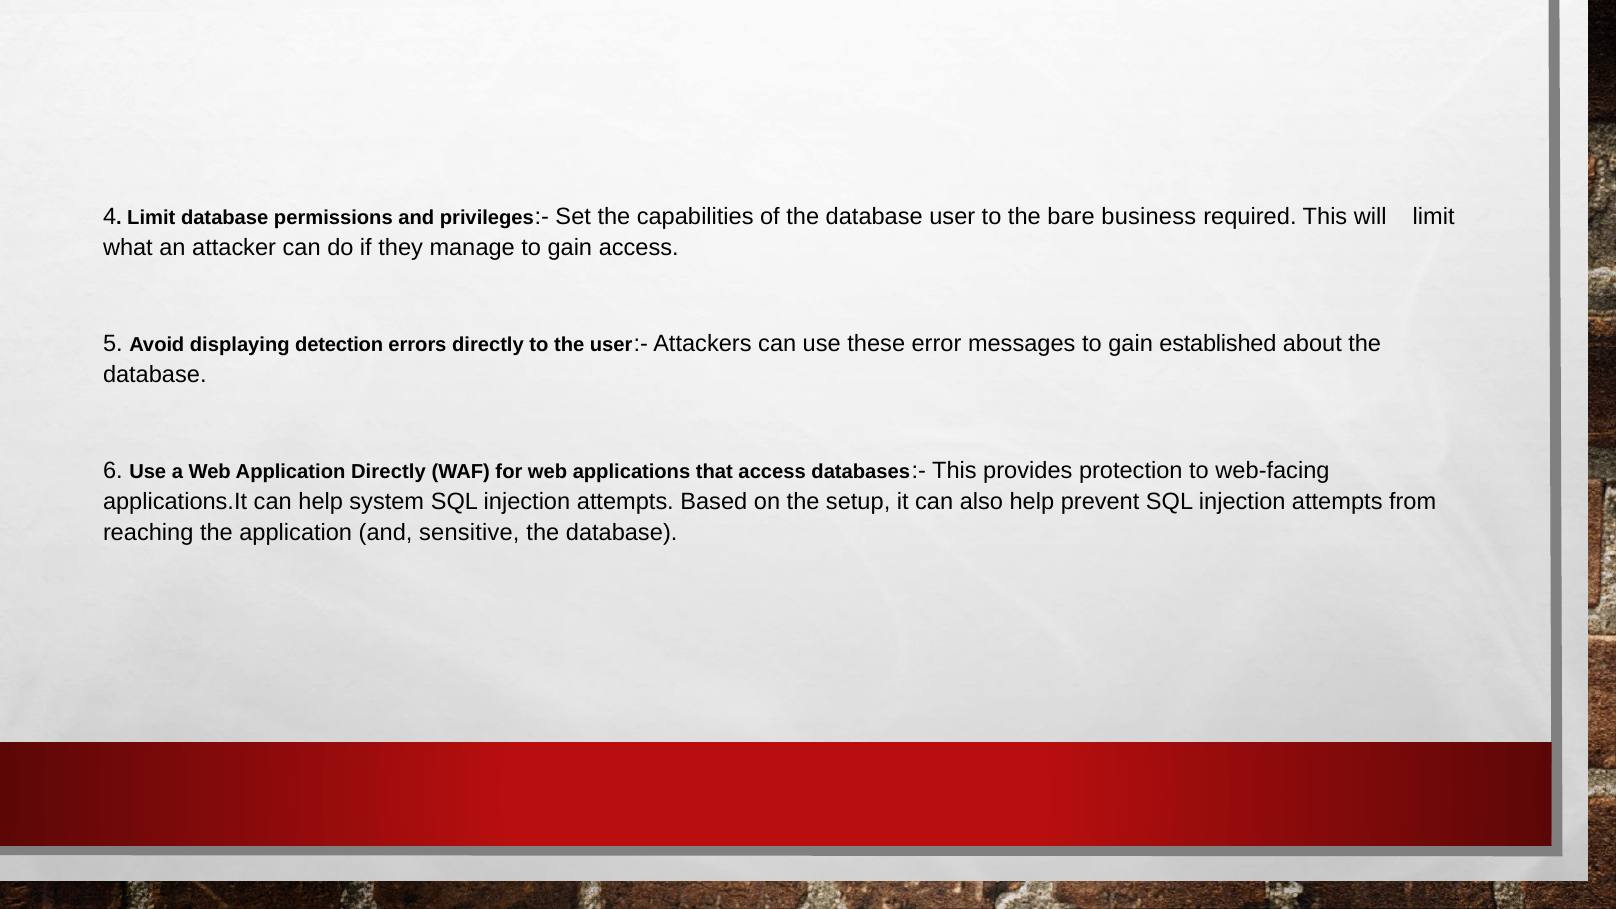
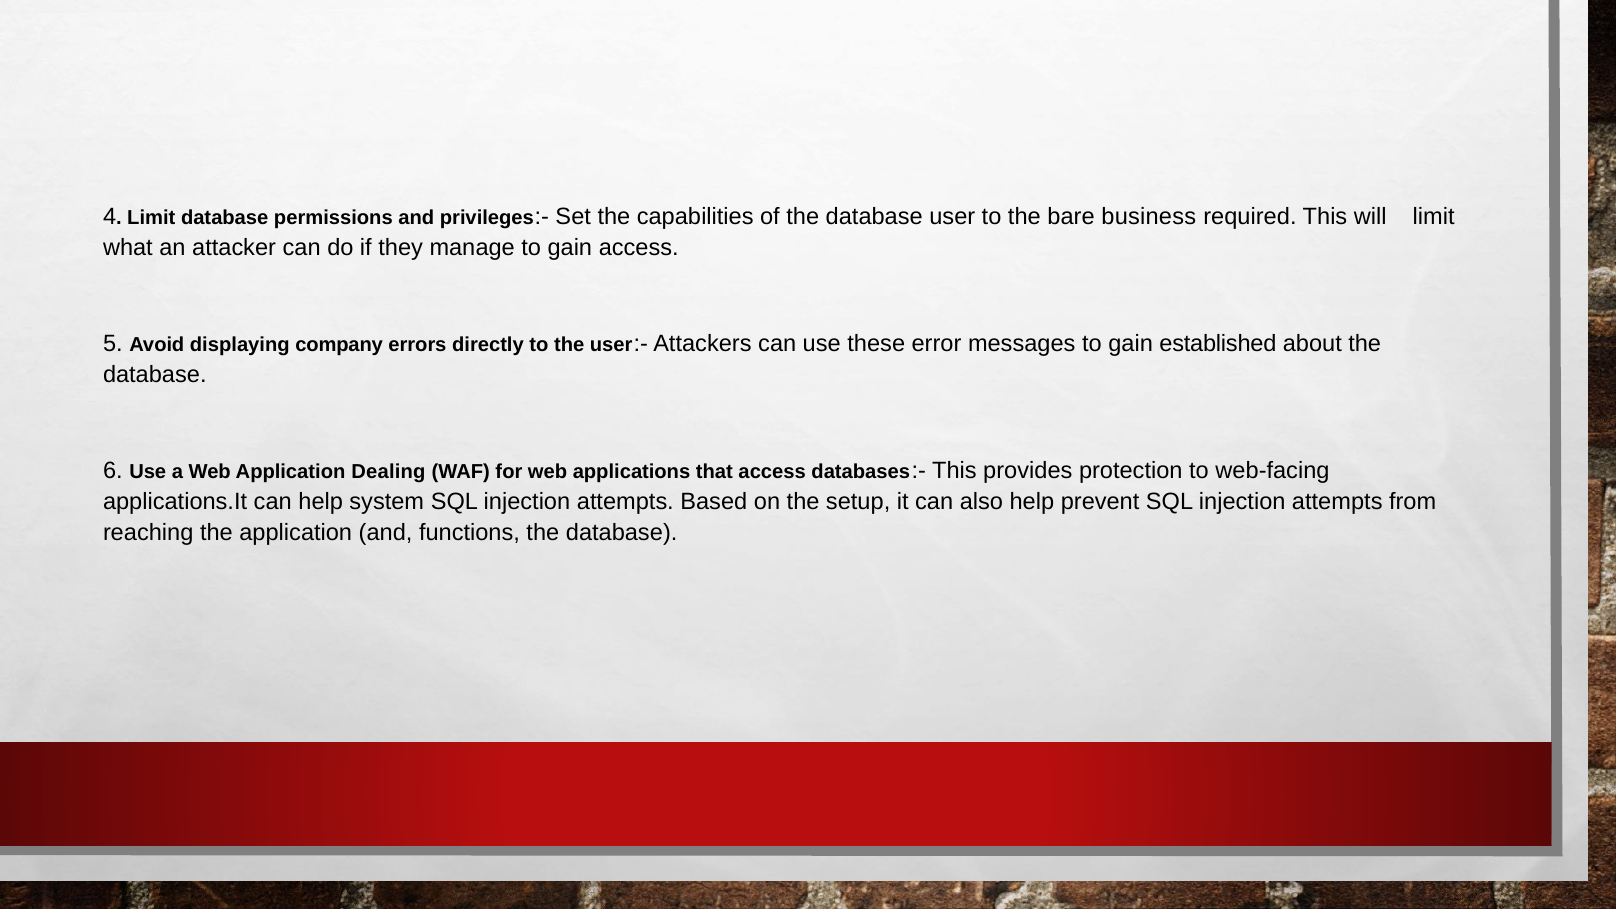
detection: detection -> company
Application Directly: Directly -> Dealing
sensitive: sensitive -> functions
